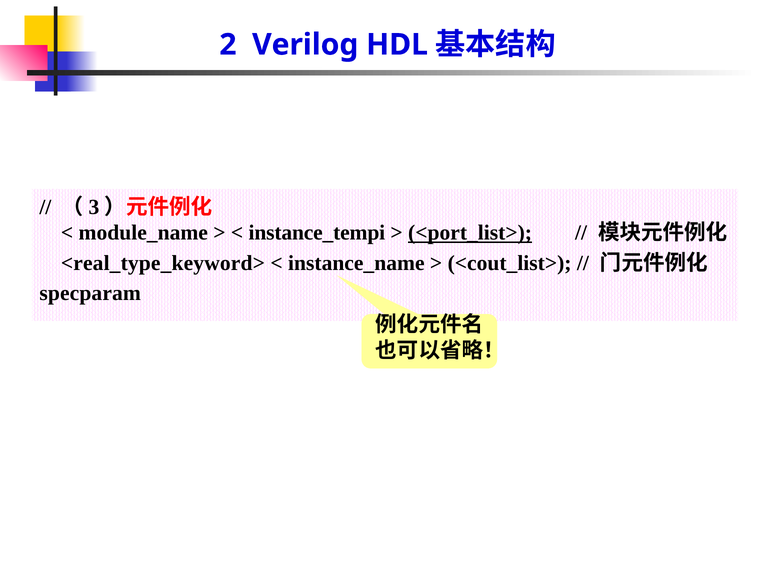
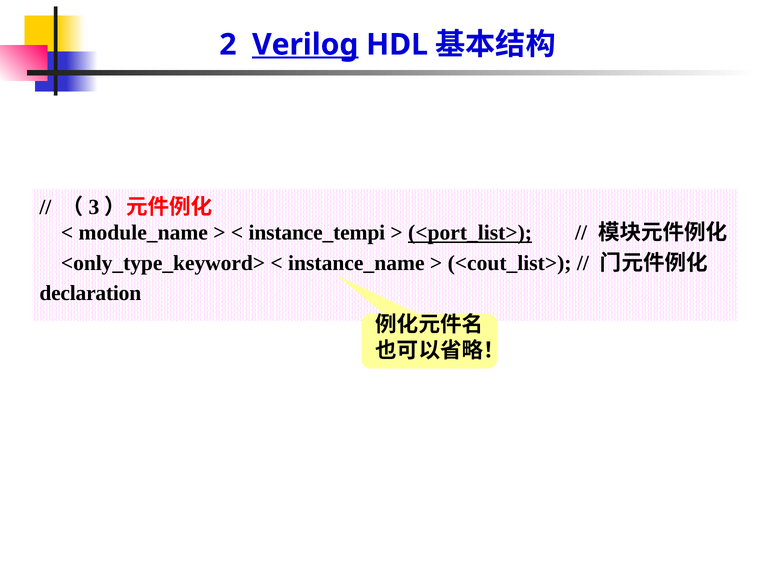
Verilog underline: none -> present
<real_type_keyword>: <real_type_keyword> -> <only_type_keyword>
specparam: specparam -> declaration
